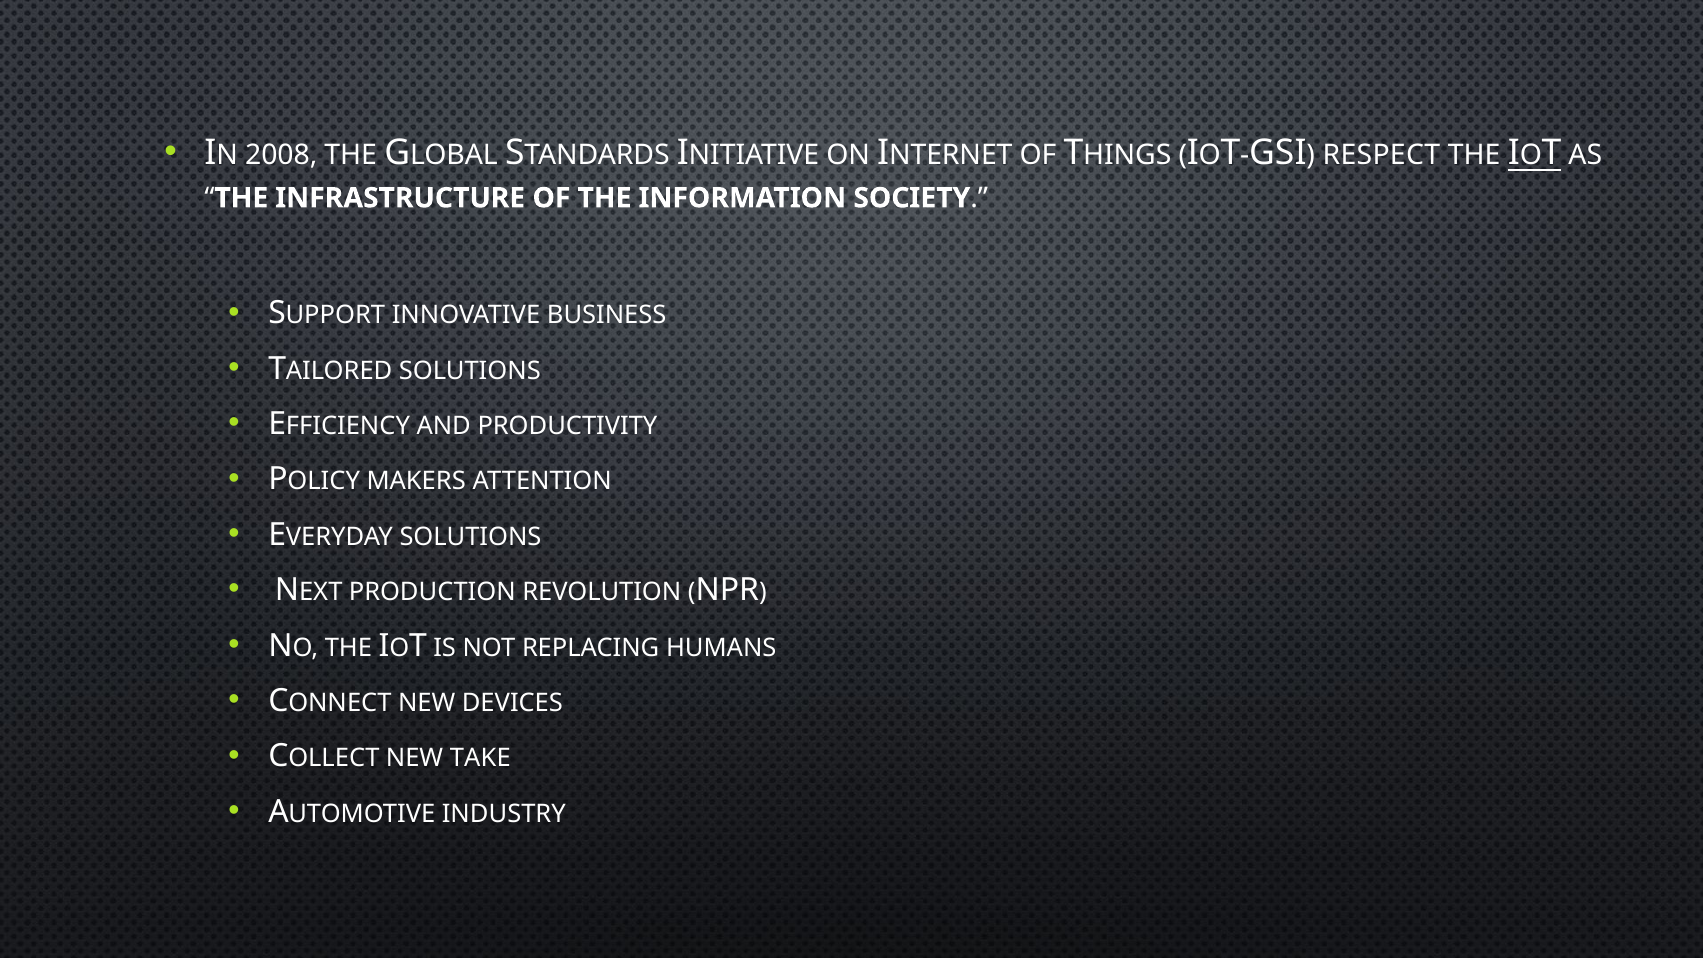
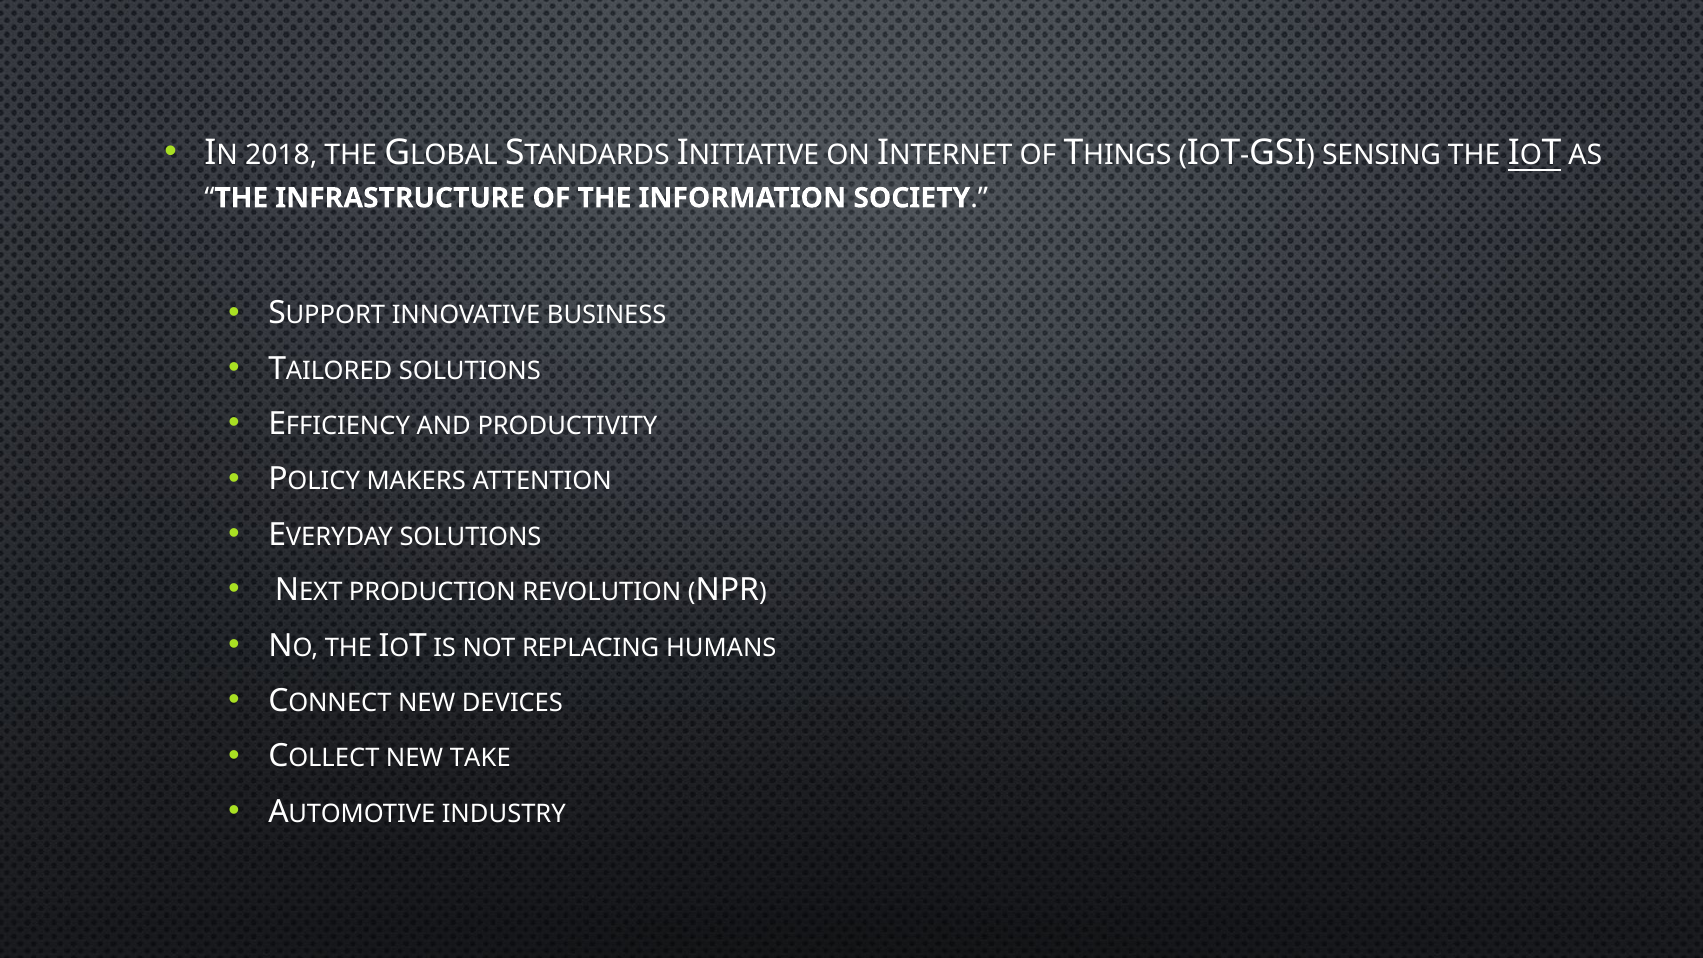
2008: 2008 -> 2018
RESPECT: RESPECT -> SENSING
